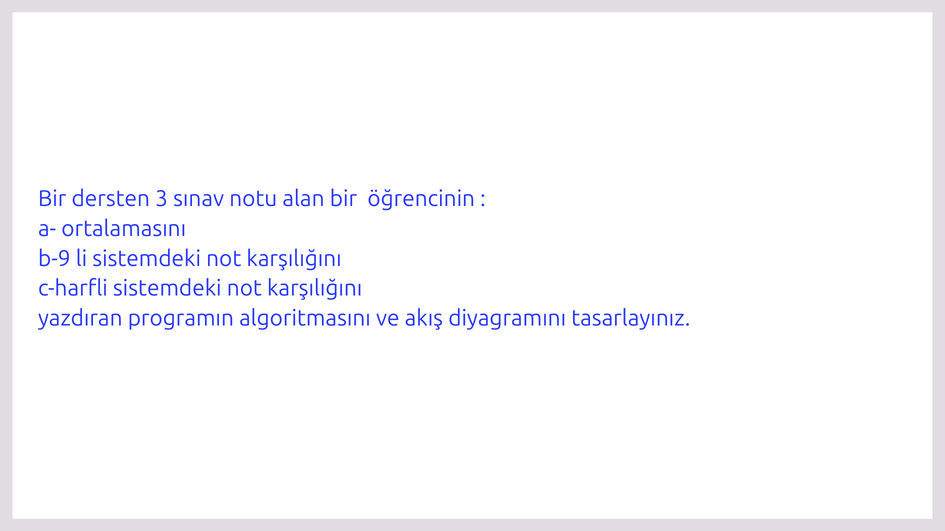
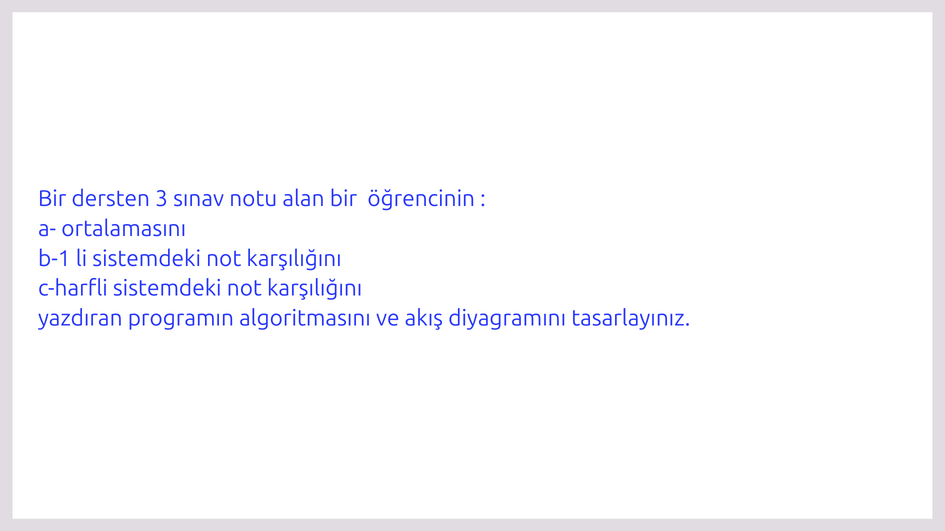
b-9: b-9 -> b-1
